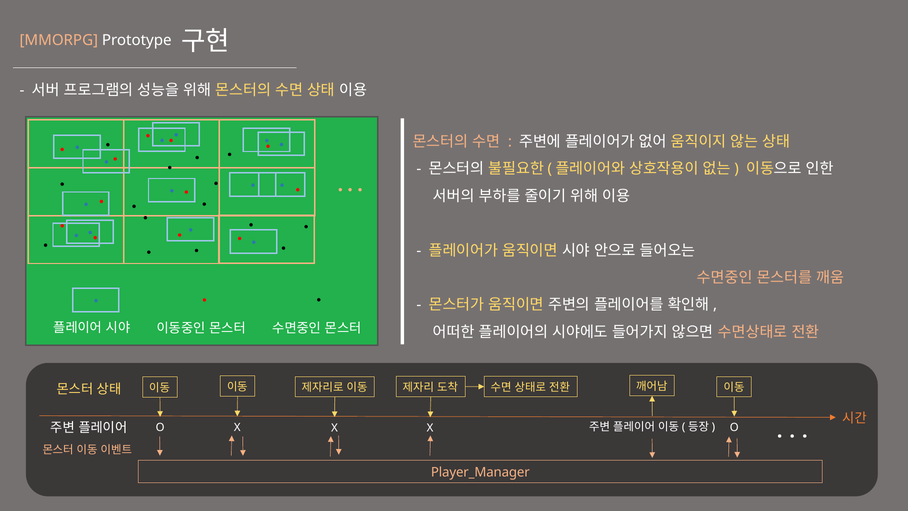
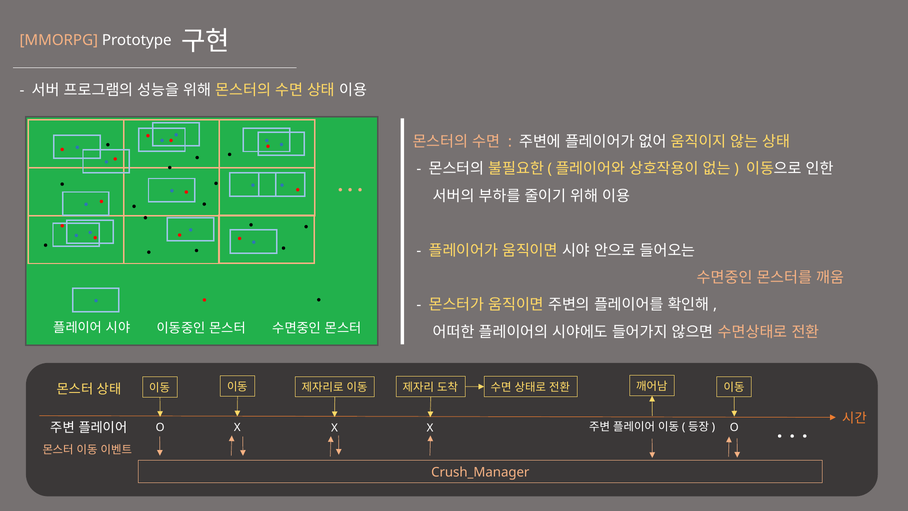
Player_Manager: Player_Manager -> Crush_Manager
